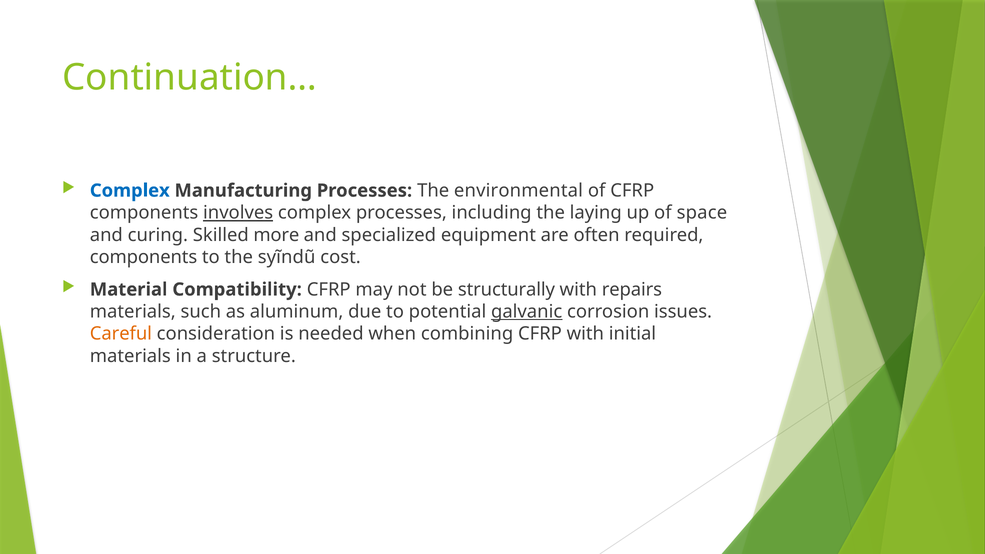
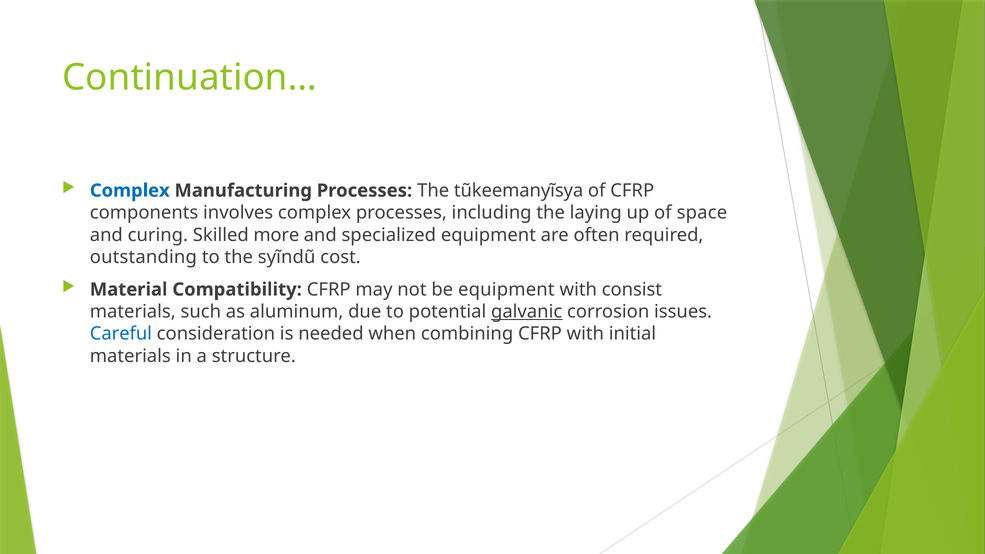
environmental: environmental -> tũkeemanyĩsya
involves underline: present -> none
components at (144, 257): components -> outstanding
be structurally: structurally -> equipment
repairs: repairs -> consist
Careful colour: orange -> blue
